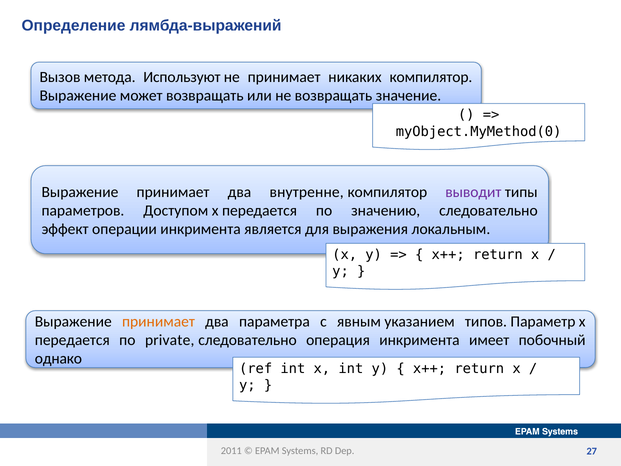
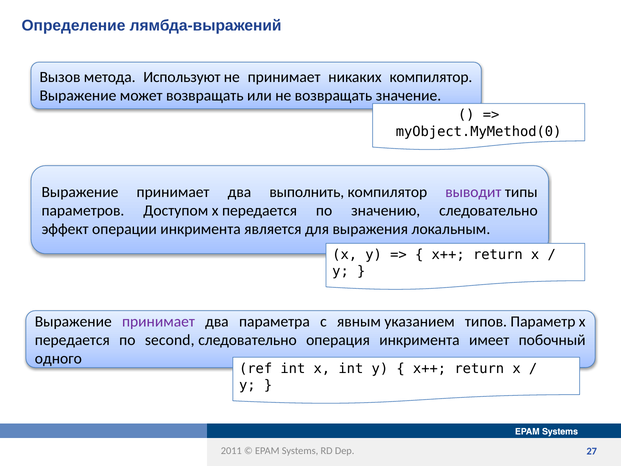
внутренне: внутренне -> выполнить
принимает at (158, 321) colour: orange -> purple
private: private -> second
однако: однако -> одного
